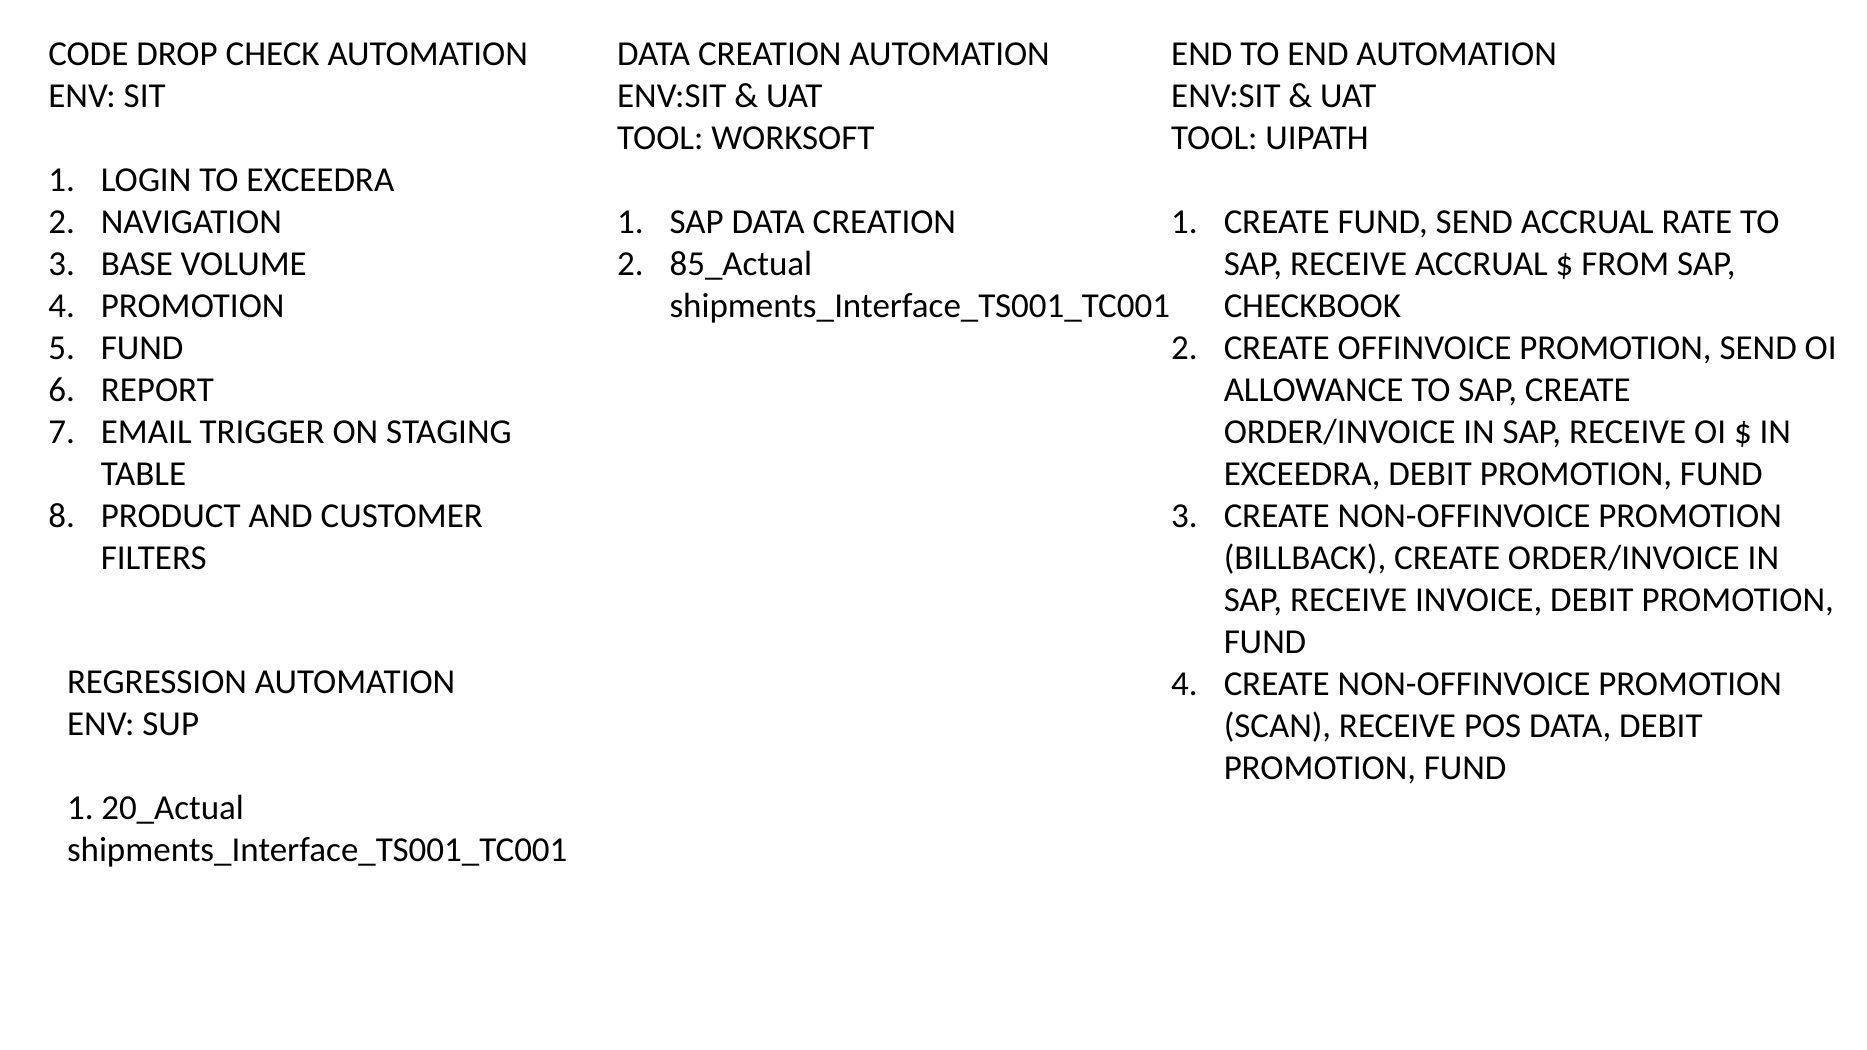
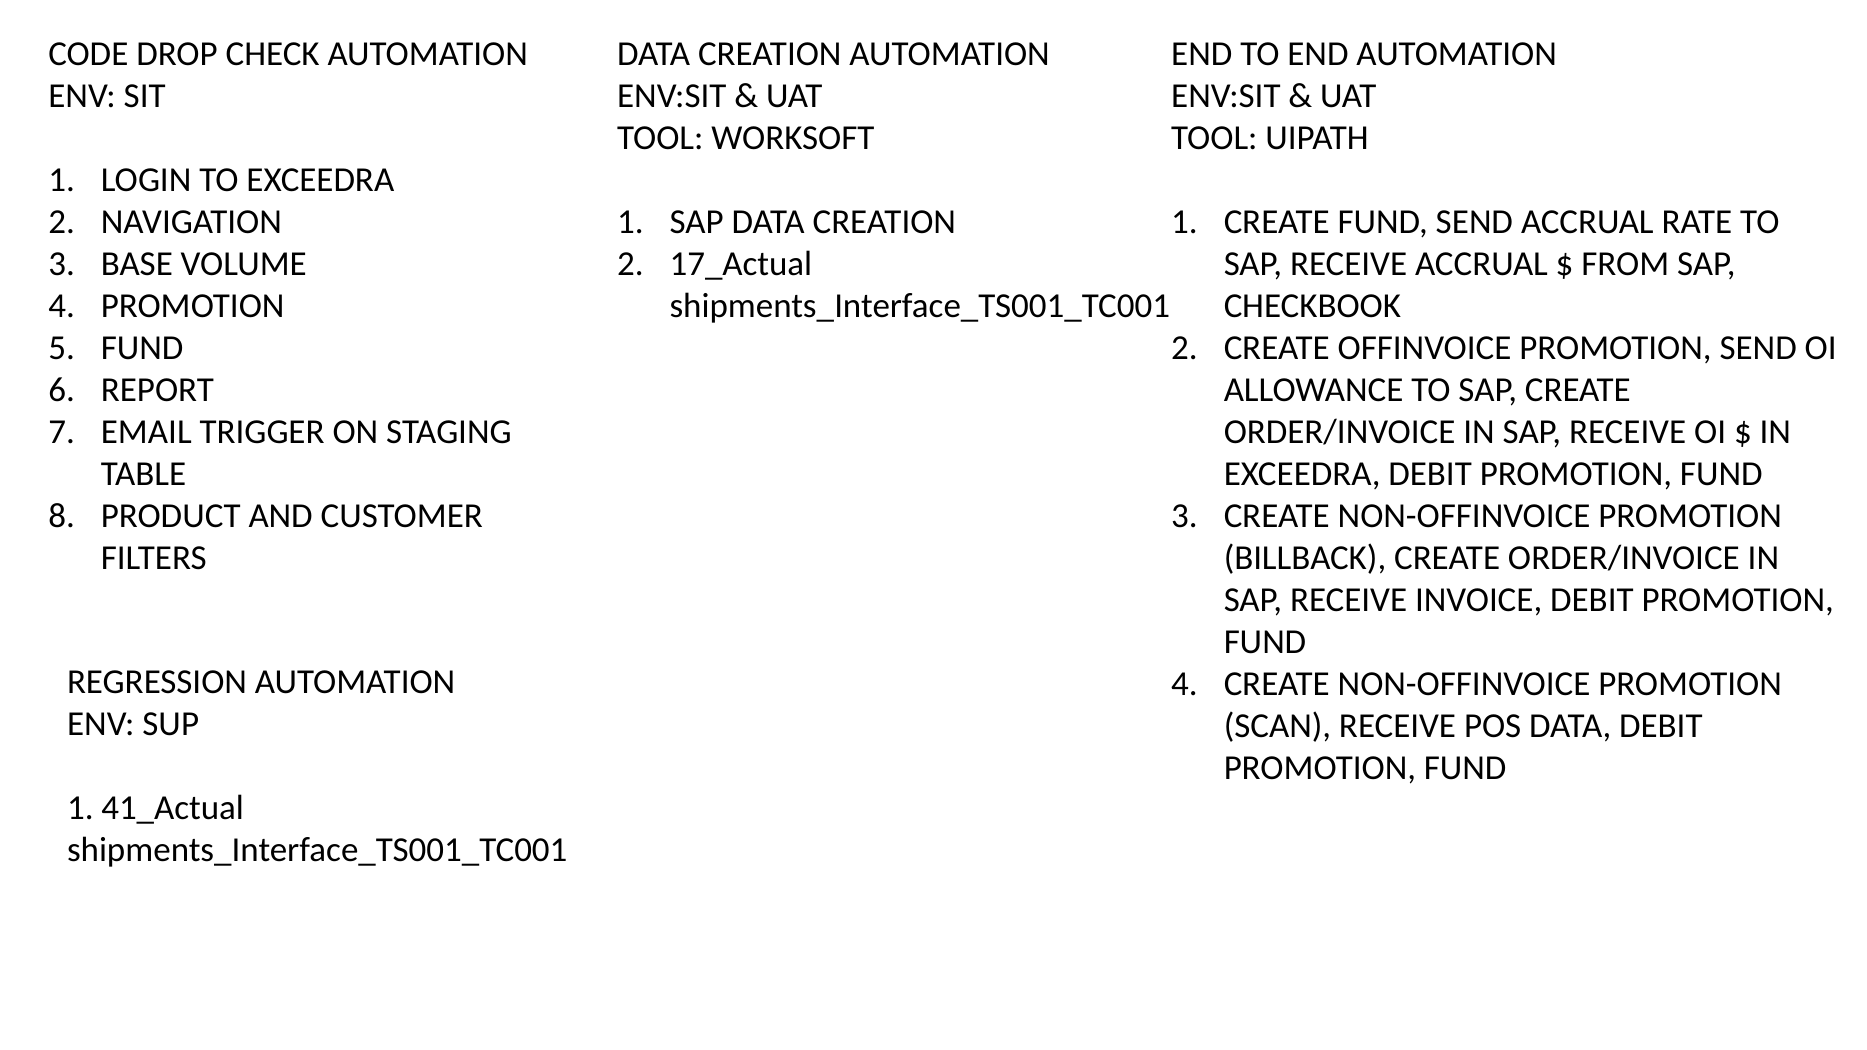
85_Actual: 85_Actual -> 17_Actual
20_Actual: 20_Actual -> 41_Actual
